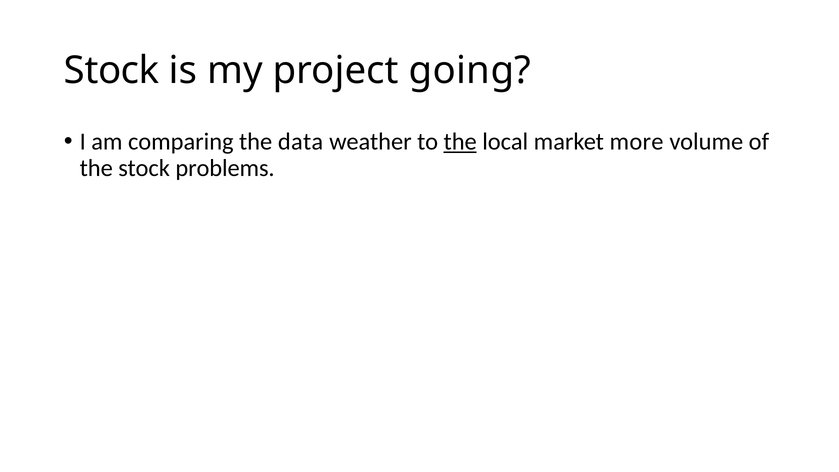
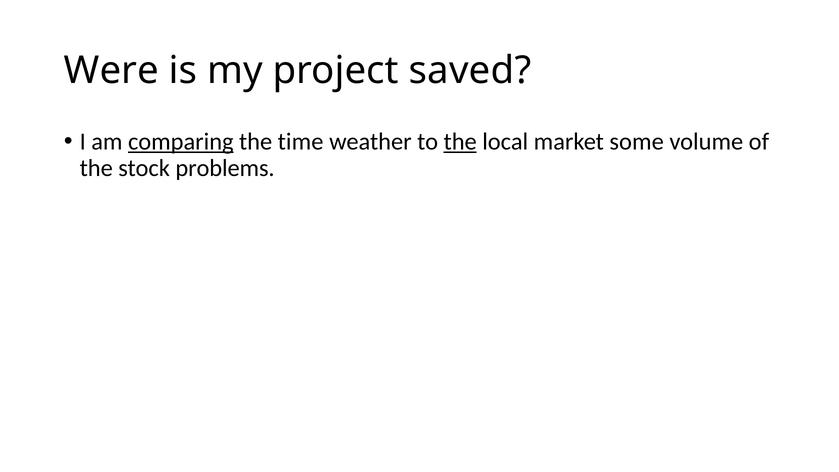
Stock at (112, 70): Stock -> Were
going: going -> saved
comparing underline: none -> present
data: data -> time
more: more -> some
